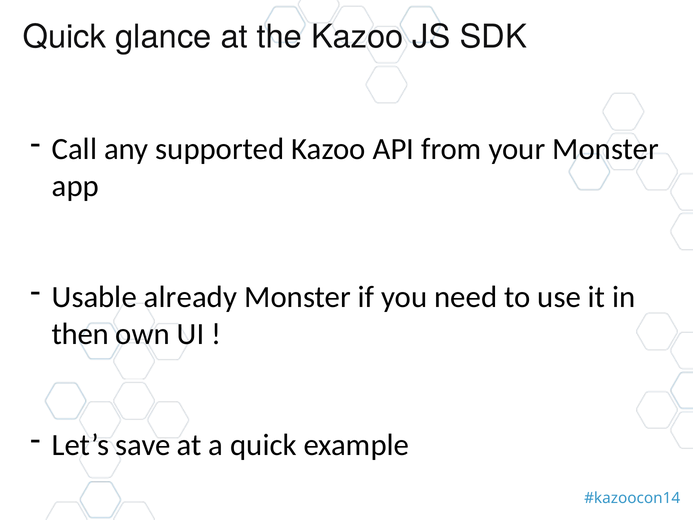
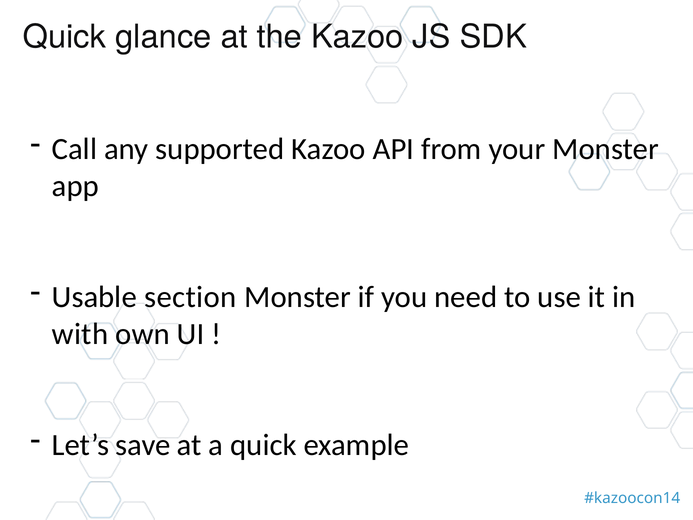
already: already -> section
then: then -> with
